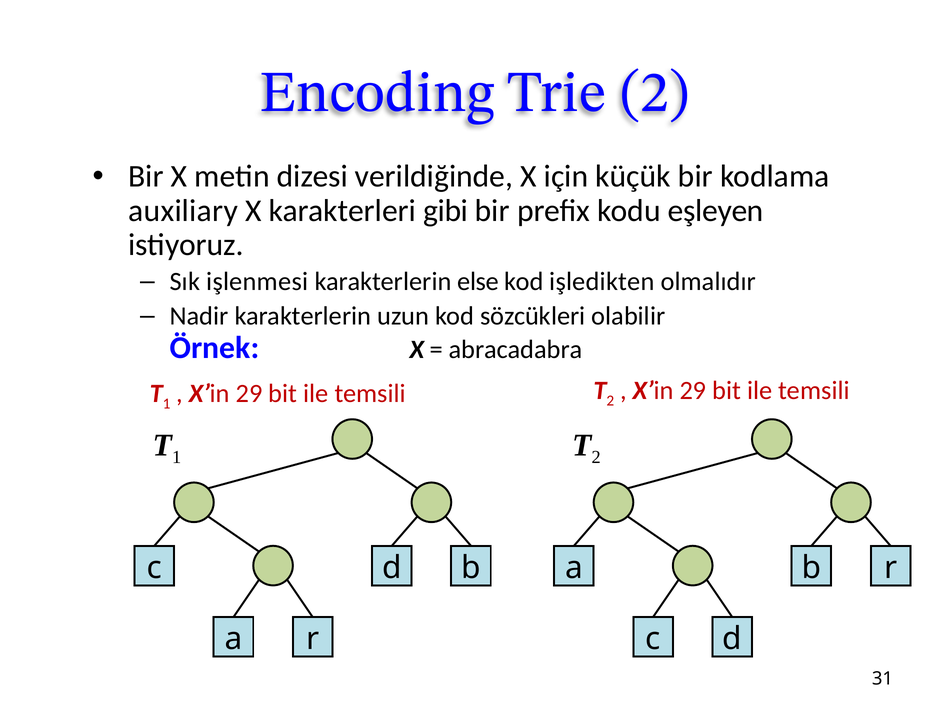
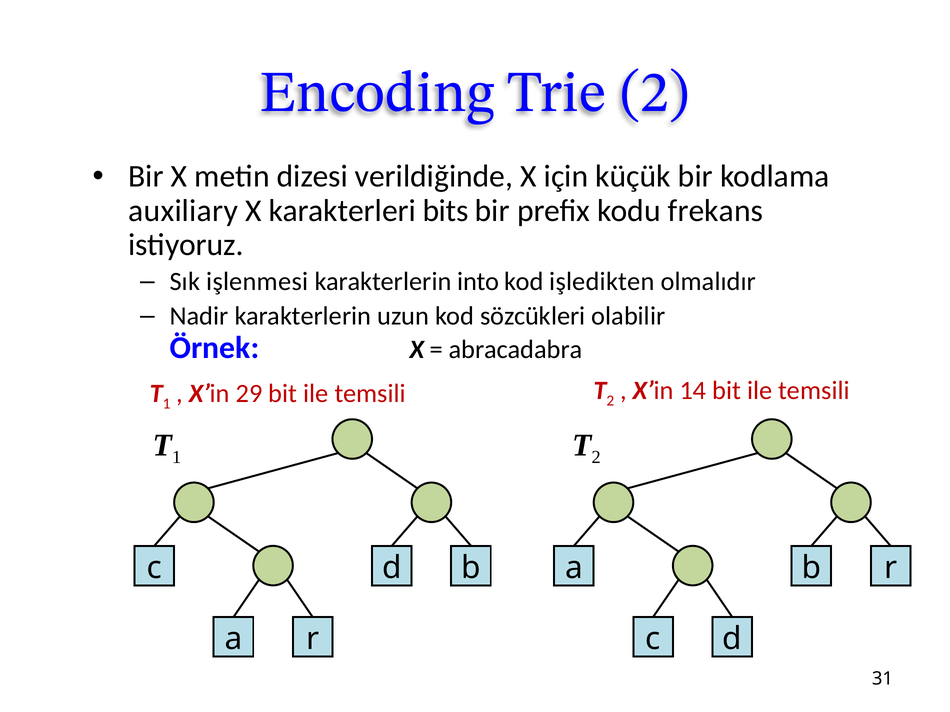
gibi: gibi -> bits
eşleyen: eşleyen -> frekans
else: else -> into
29 at (693, 391): 29 -> 14
